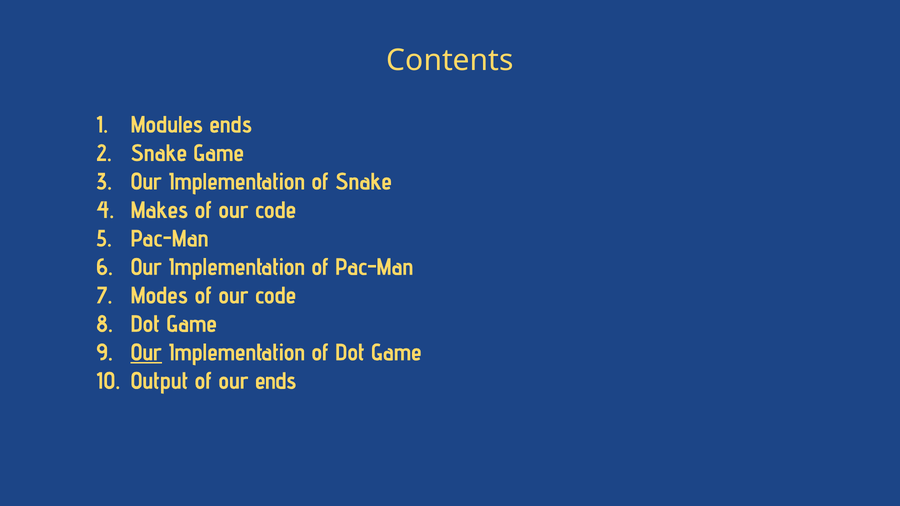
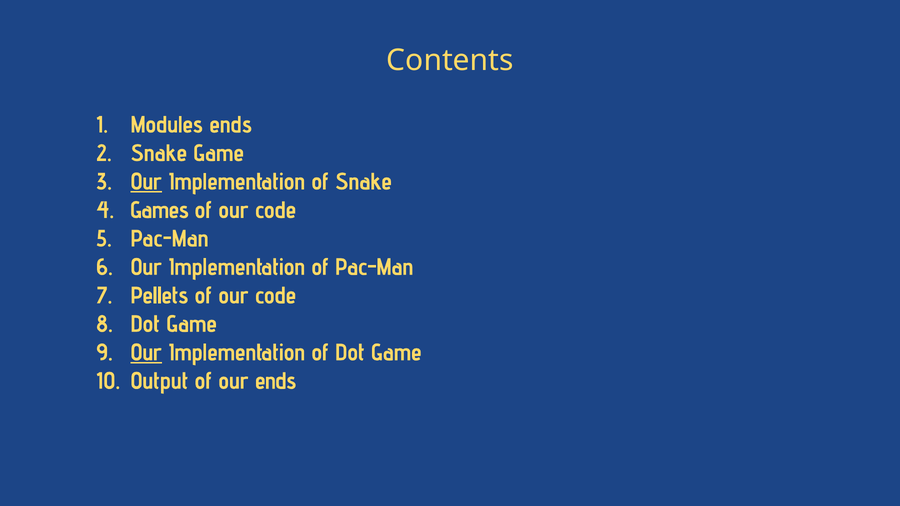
Our at (146, 182) underline: none -> present
Makes: Makes -> Games
Modes: Modes -> Pellets
